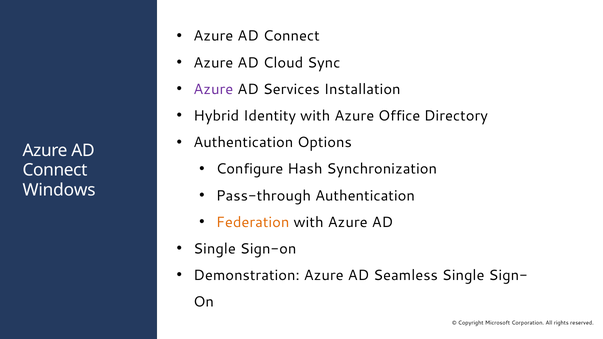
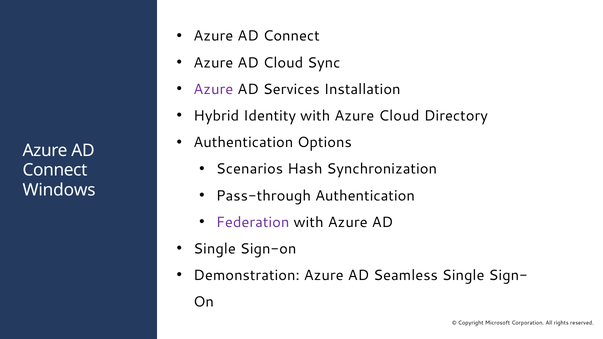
Azure Office: Office -> Cloud
Configure: Configure -> Scenarios
Federation colour: orange -> purple
